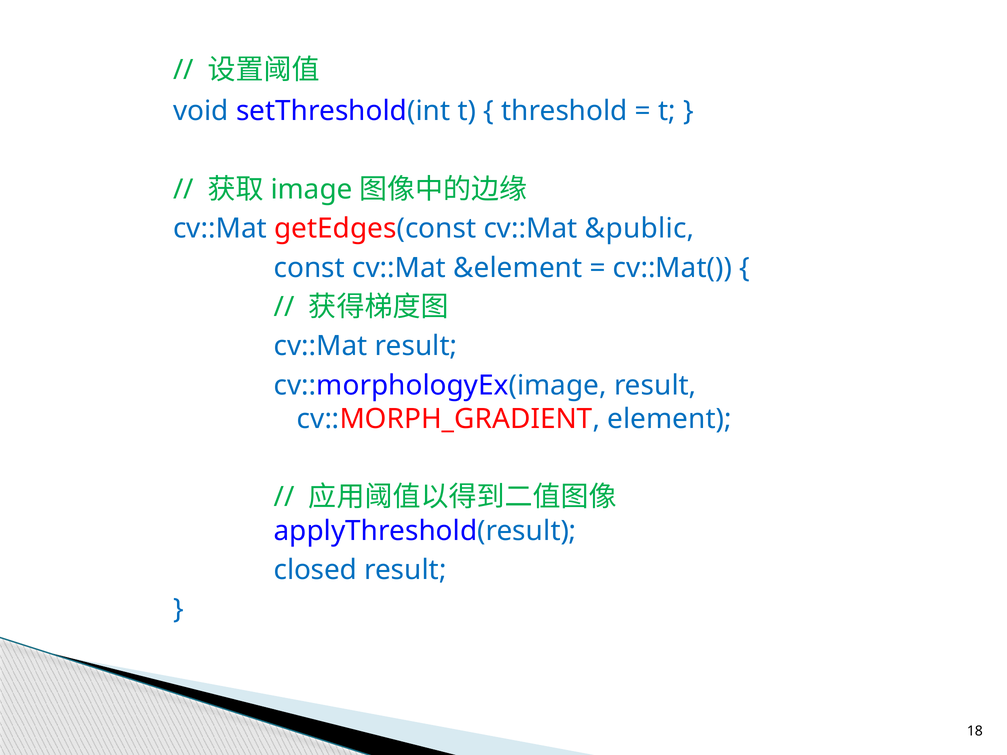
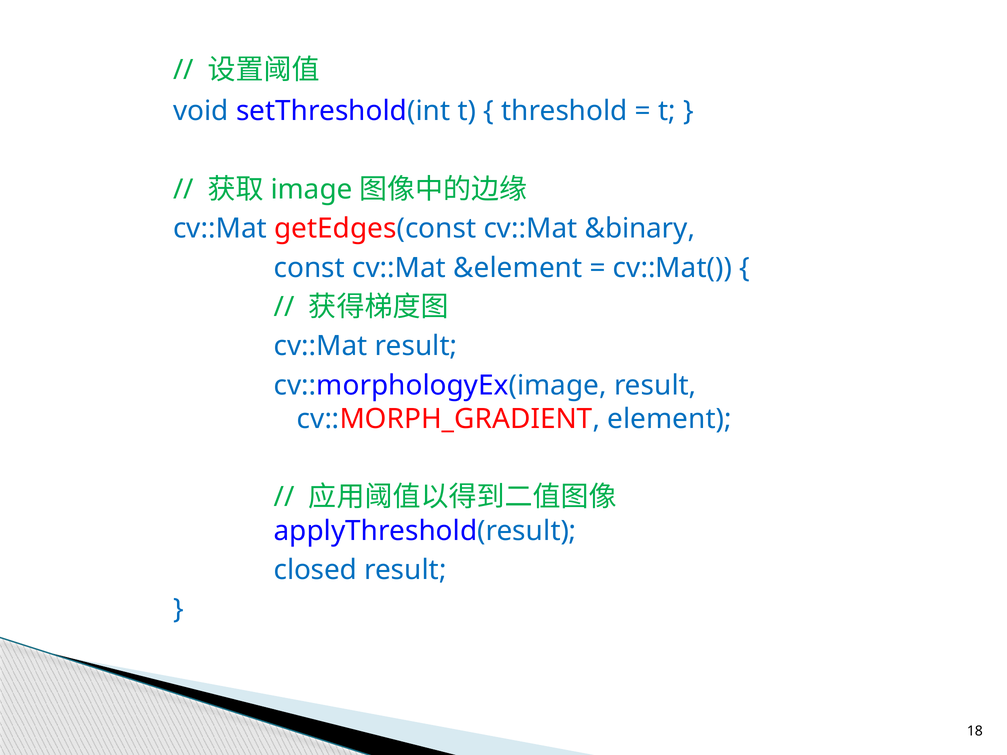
&public: &public -> &binary
